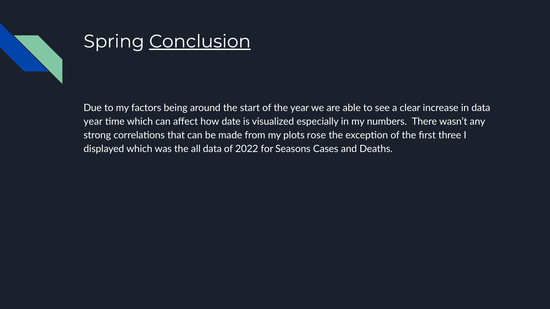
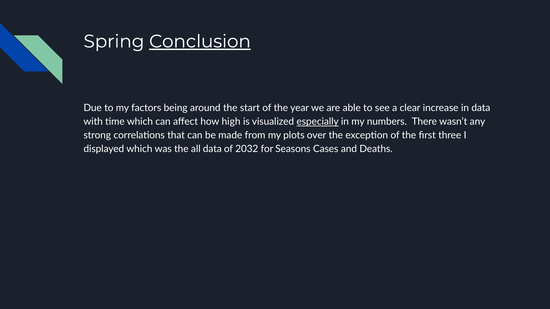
year at (93, 122): year -> with
date: date -> high
especially underline: none -> present
rose: rose -> over
2022: 2022 -> 2032
